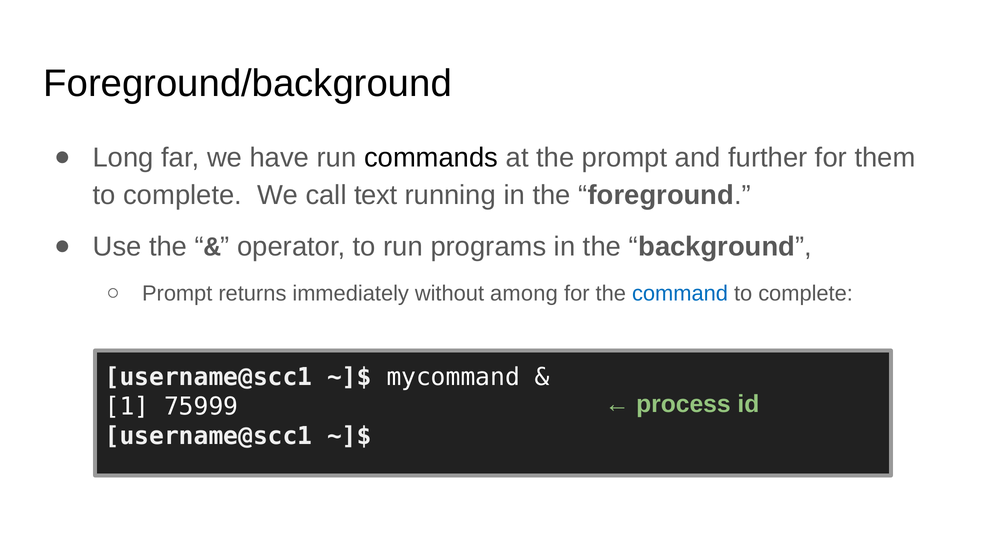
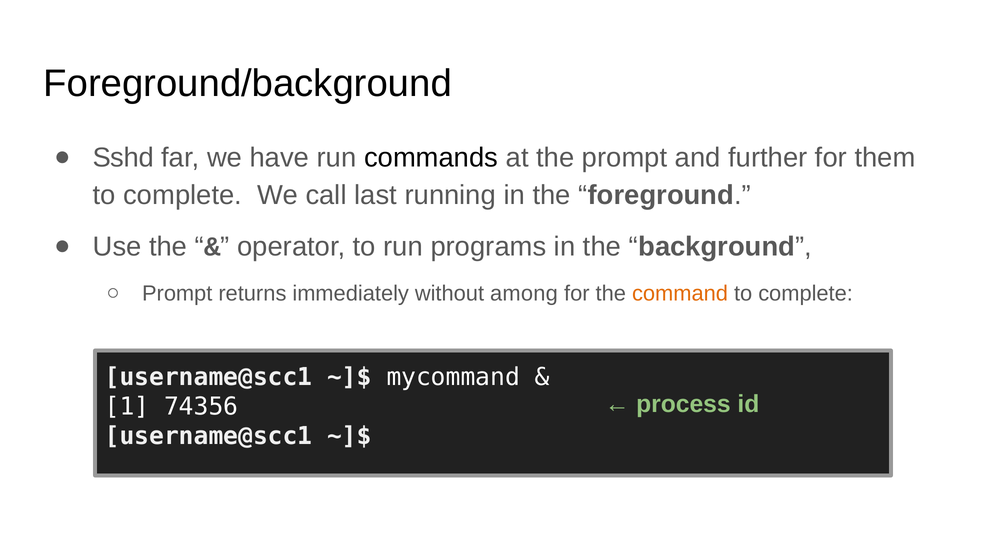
Long: Long -> Sshd
text: text -> last
command colour: blue -> orange
75999: 75999 -> 74356
